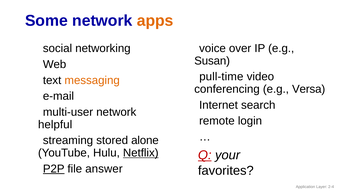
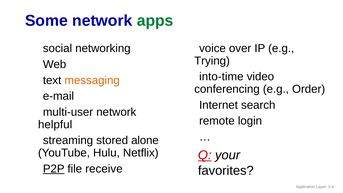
apps colour: orange -> green
Susan: Susan -> Trying
pull-time: pull-time -> into-time
Versa: Versa -> Order
Netflix underline: present -> none
answer: answer -> receive
